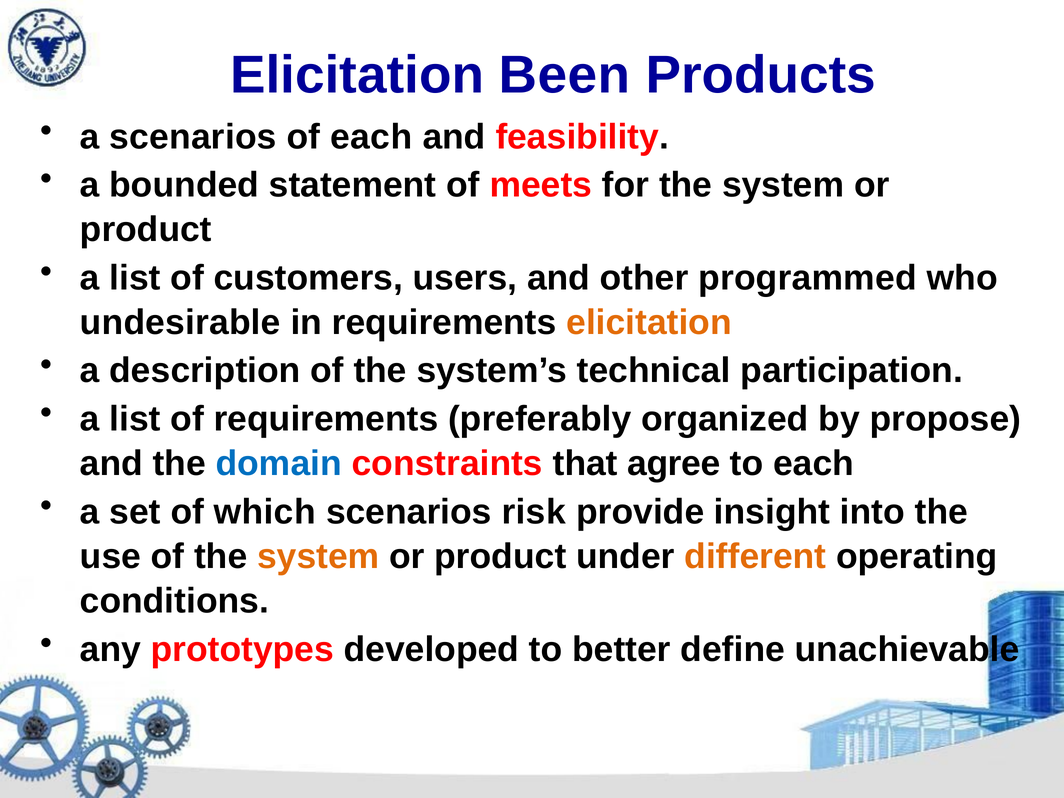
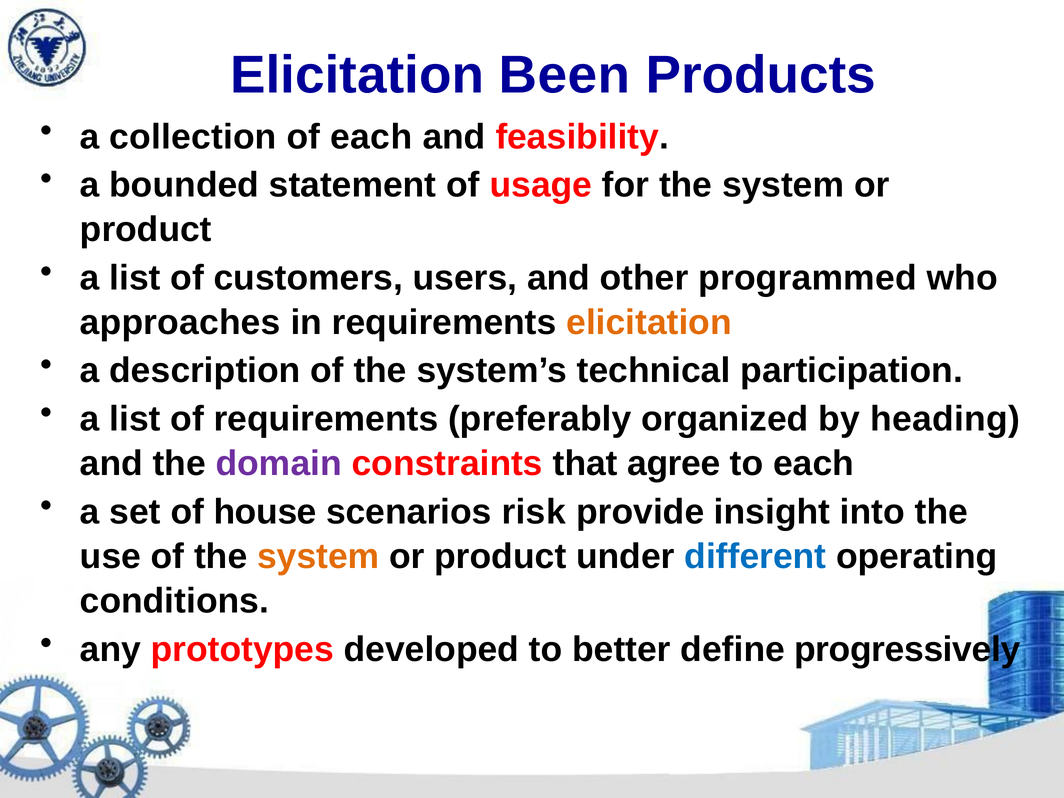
a scenarios: scenarios -> collection
meets: meets -> usage
undesirable: undesirable -> approaches
propose: propose -> heading
domain colour: blue -> purple
which: which -> house
different colour: orange -> blue
unachievable: unachievable -> progressively
